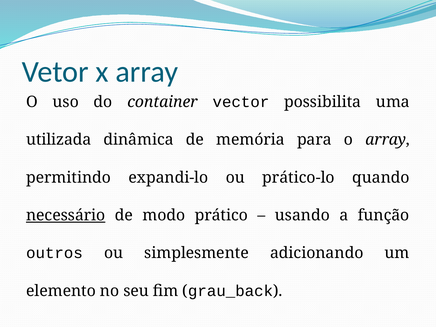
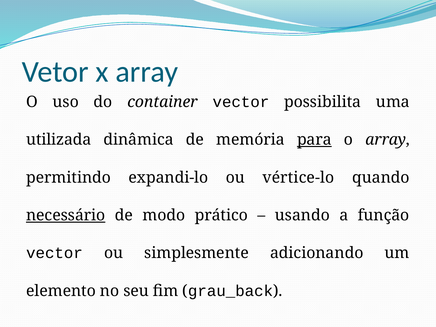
para underline: none -> present
prático-lo: prático-lo -> vértice-lo
outros at (54, 253): outros -> vector
